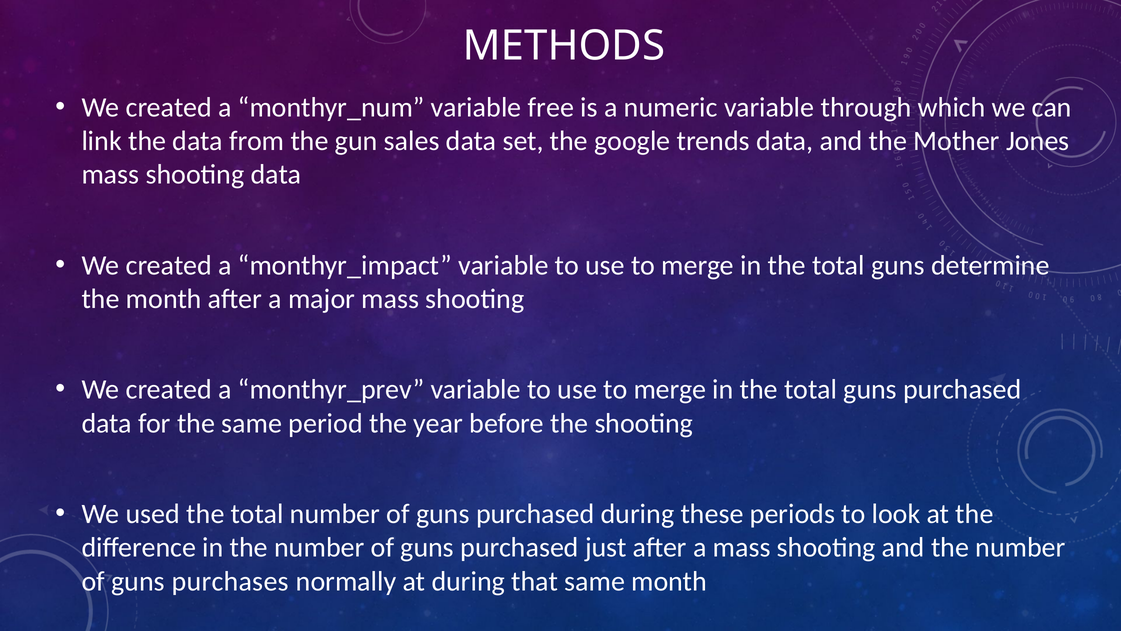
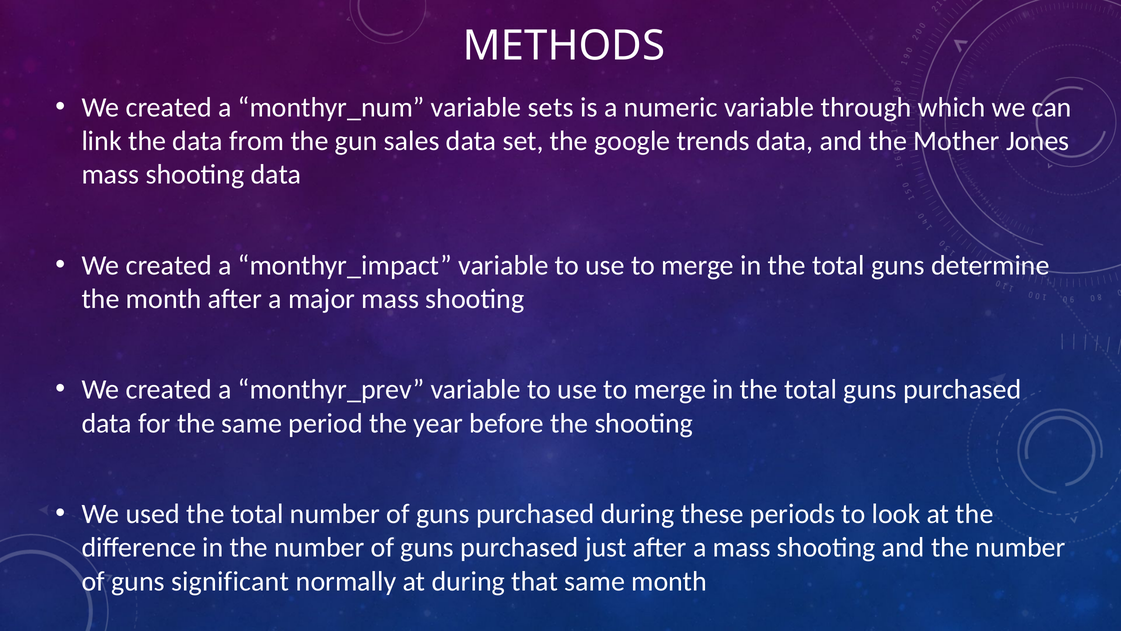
free: free -> sets
purchases: purchases -> significant
